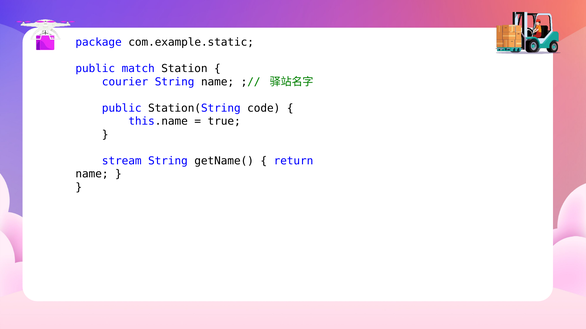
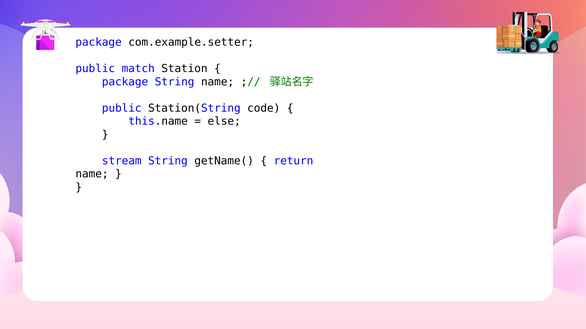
com.example.static: com.example.static -> com.example.setter
courier at (125, 82): courier -> package
true: true -> else
